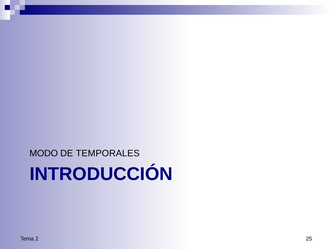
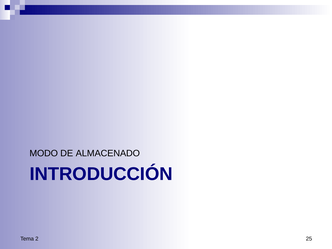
TEMPORALES: TEMPORALES -> ALMACENADO
